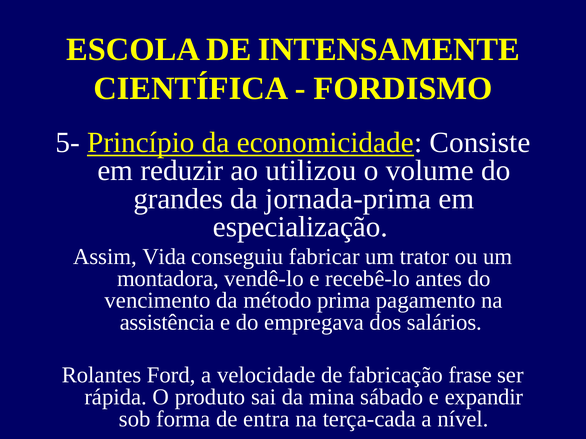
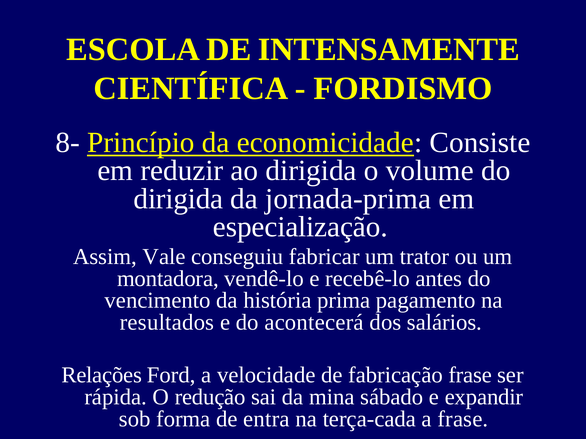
5-: 5- -> 8-
ao utilizou: utilizou -> dirigida
grandes at (178, 199): grandes -> dirigida
Vida: Vida -> Vale
método: método -> história
assistência: assistência -> resultados
empregava: empregava -> acontecerá
Rolantes: Rolantes -> Relações
produto: produto -> redução
a nível: nível -> frase
